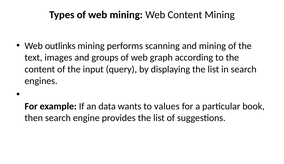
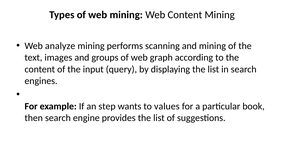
outlinks: outlinks -> analyze
data: data -> step
